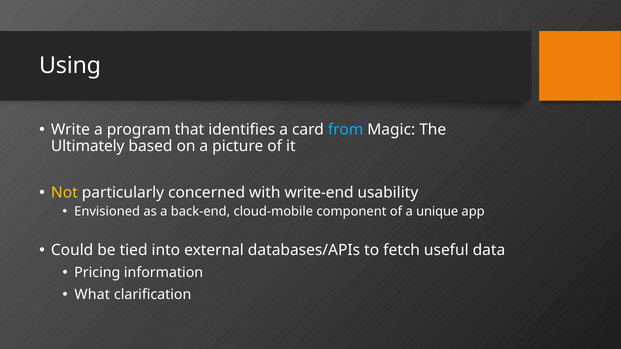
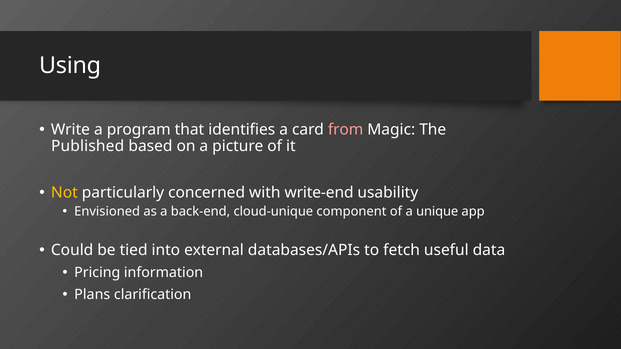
from colour: light blue -> pink
Ultimately: Ultimately -> Published
cloud-mobile: cloud-mobile -> cloud-unique
What: What -> Plans
